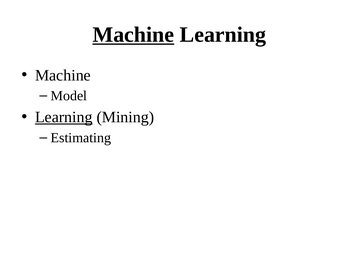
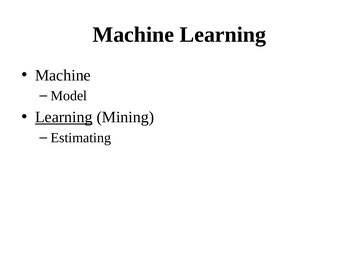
Machine at (133, 35) underline: present -> none
